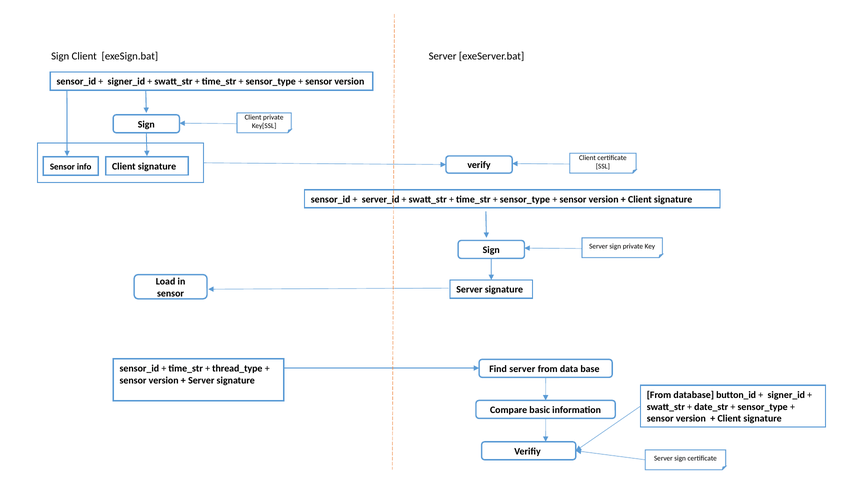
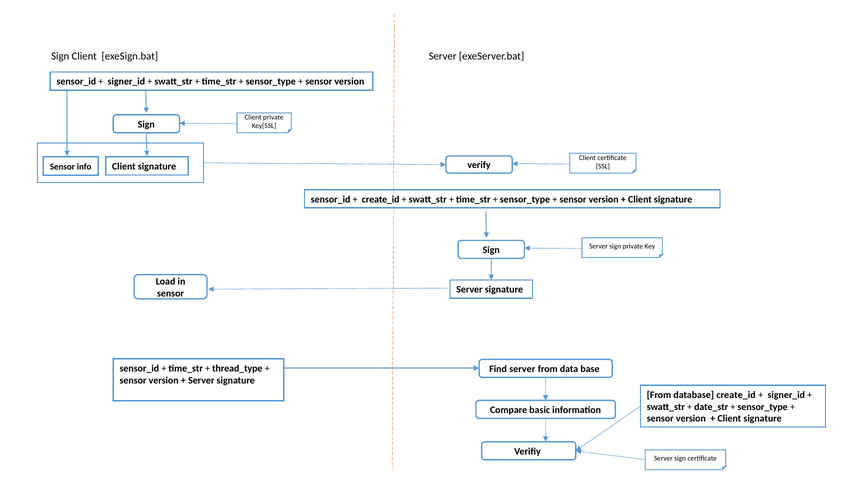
server_id at (381, 199): server_id -> create_id
database button_id: button_id -> create_id
